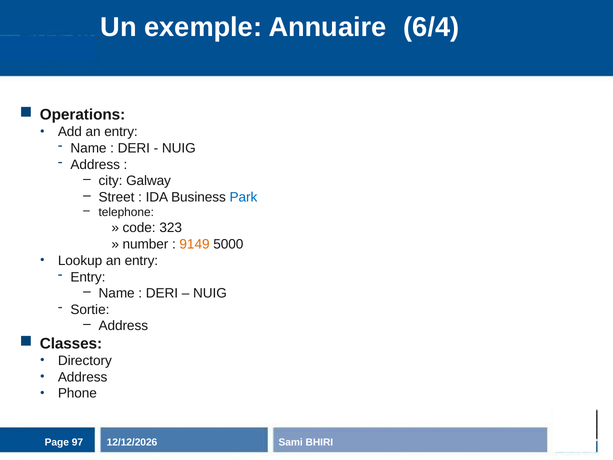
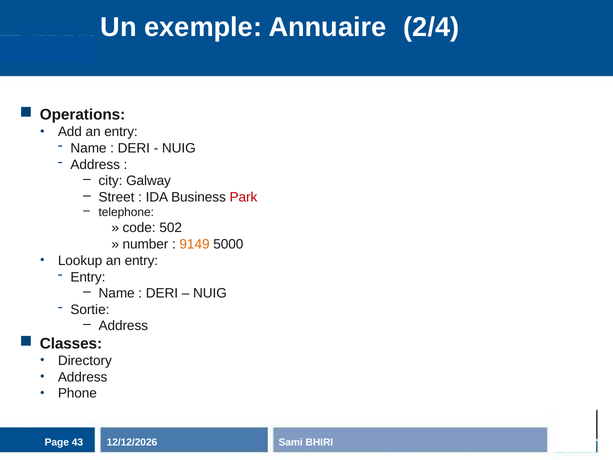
6/4: 6/4 -> 2/4
Park colour: blue -> red
323: 323 -> 502
97: 97 -> 43
